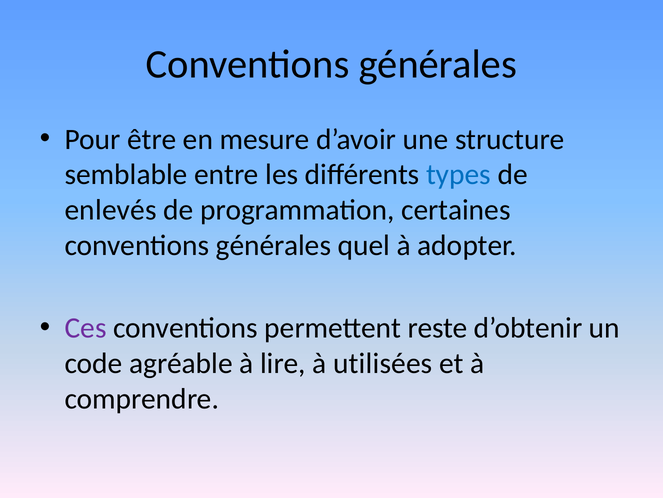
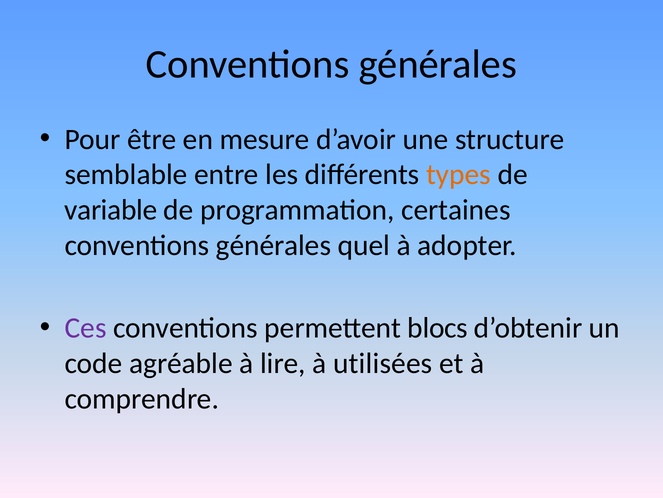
types colour: blue -> orange
enlevés: enlevés -> variable
reste: reste -> blocs
